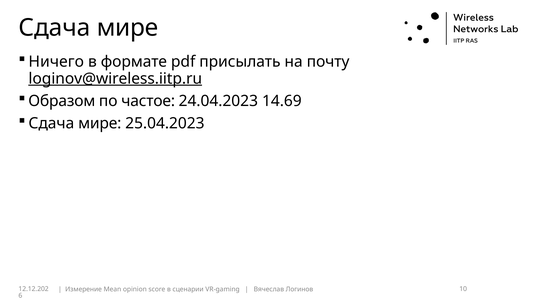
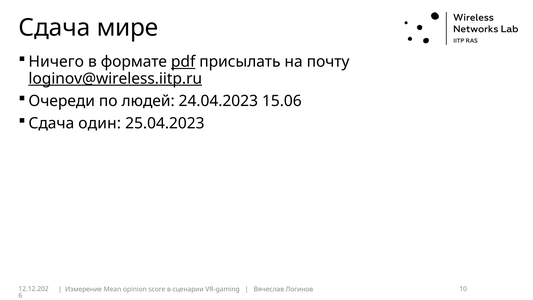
pdf underline: none -> present
Образом: Образом -> Очереди
частое: частое -> людей
14.69: 14.69 -> 15.06
мире at (100, 123): мире -> один
